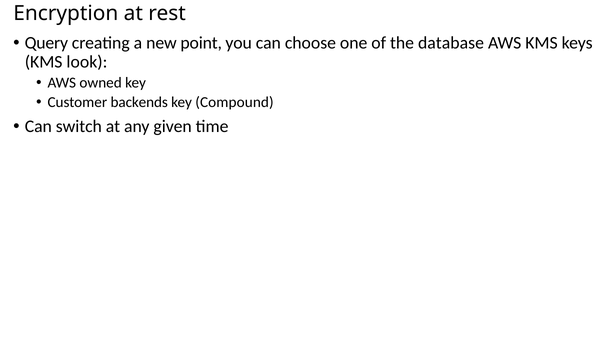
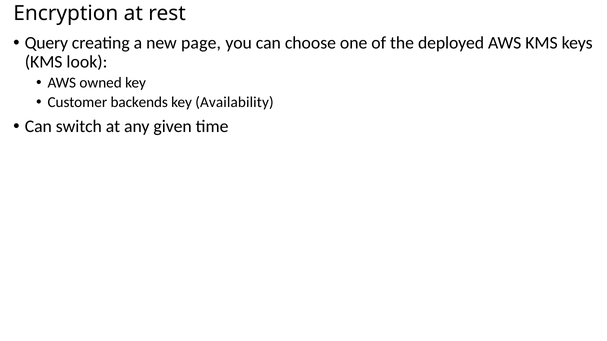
point: point -> page
database: database -> deployed
Compound: Compound -> Availability
